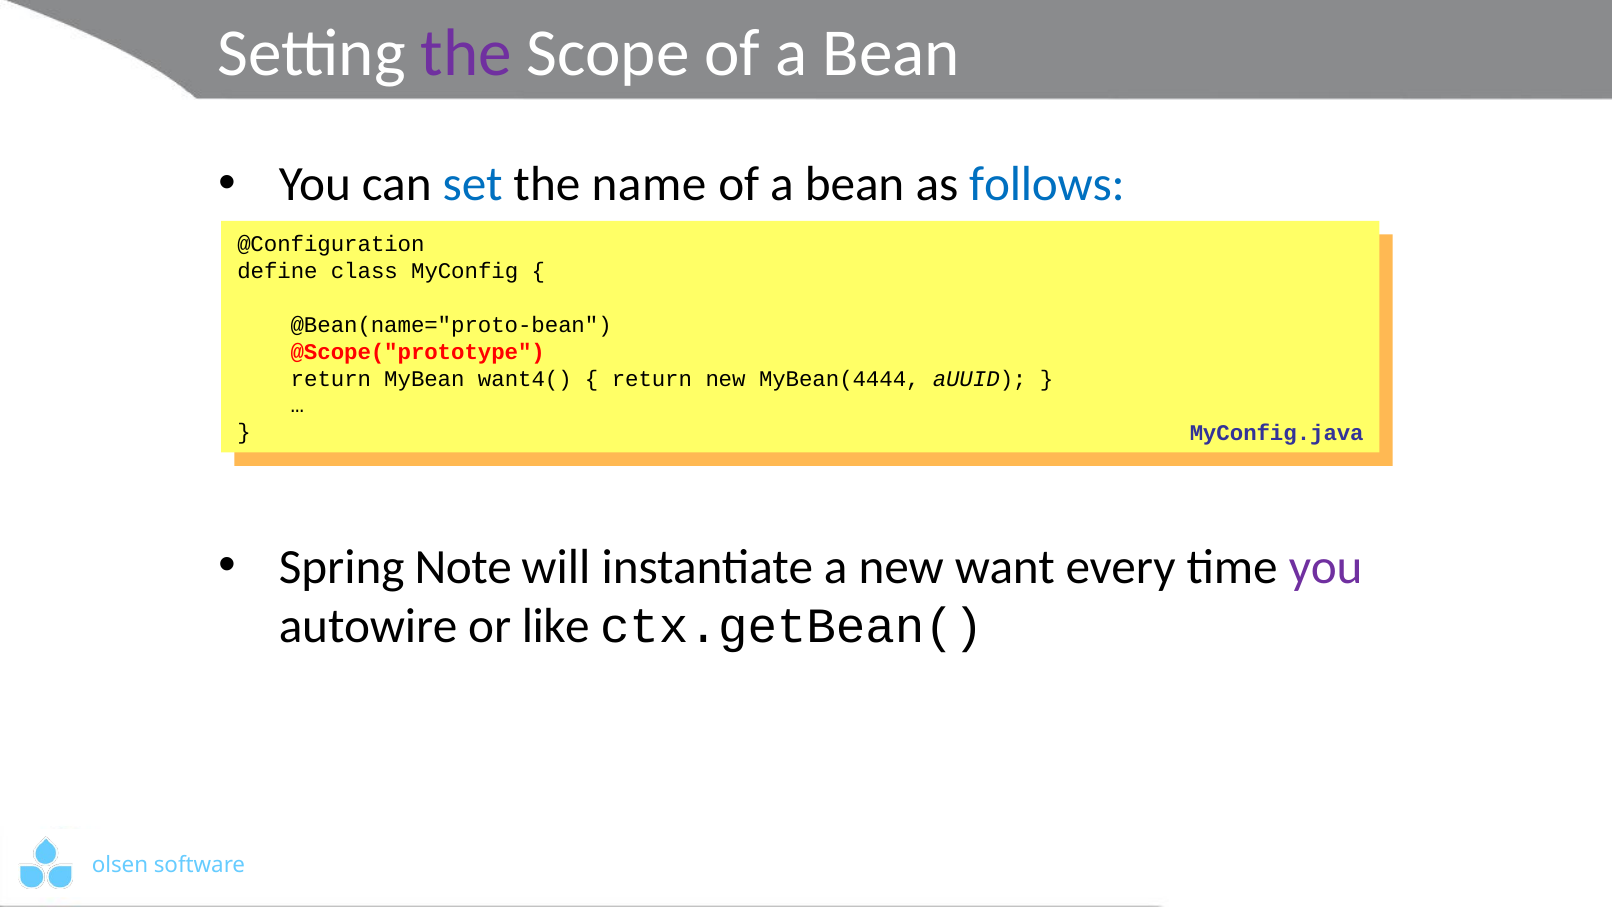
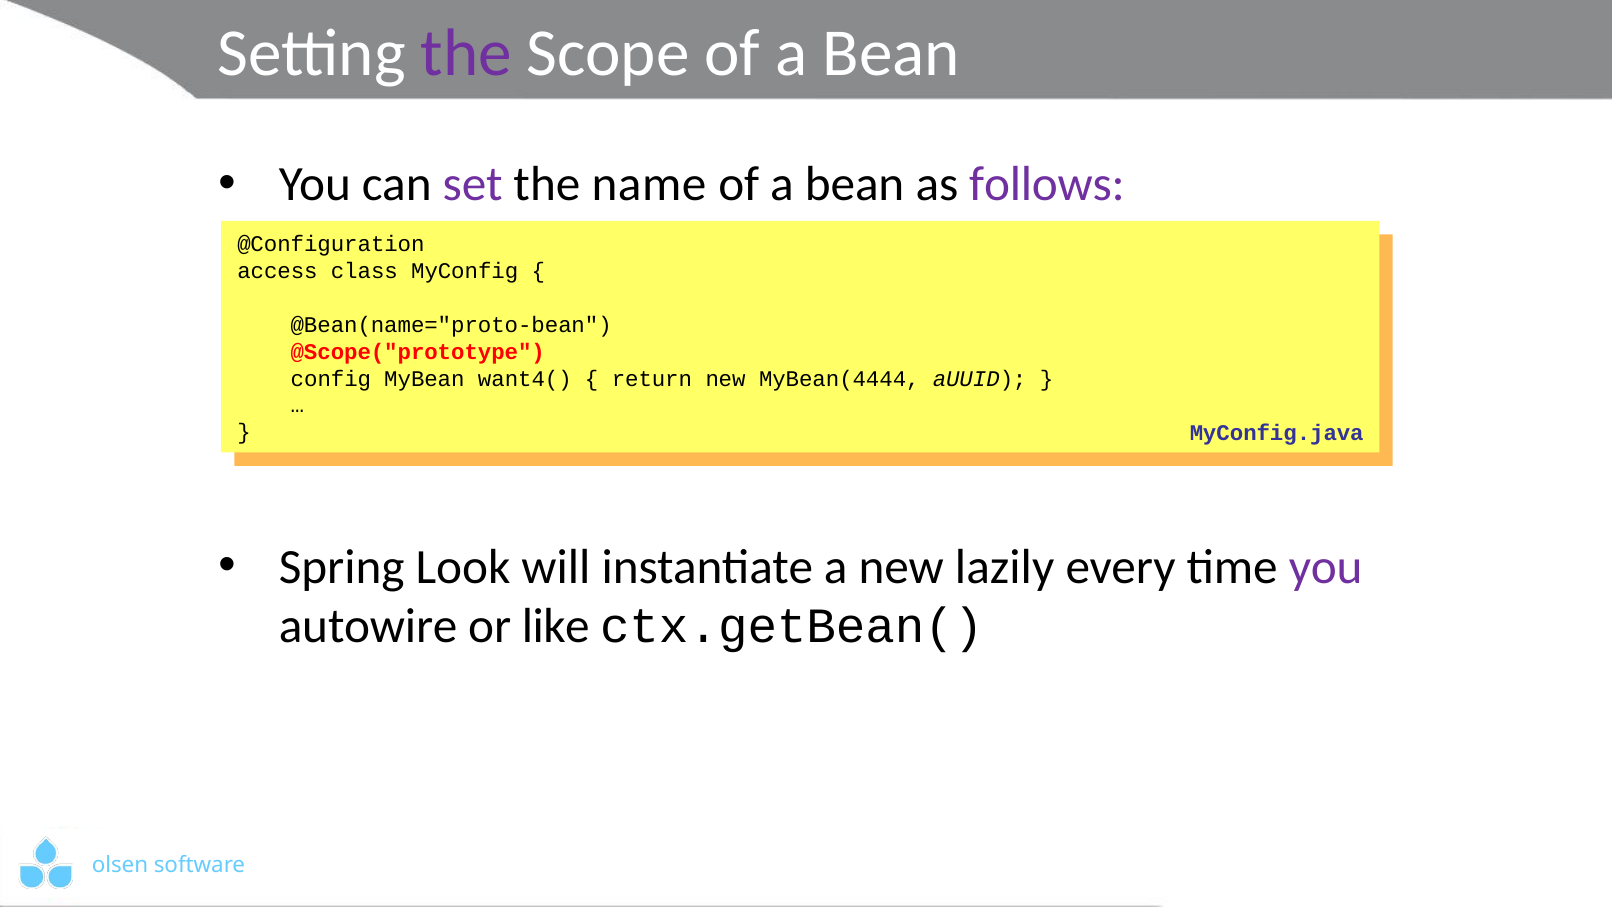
set colour: blue -> purple
follows colour: blue -> purple
define: define -> access
return at (331, 379): return -> config
Note: Note -> Look
want: want -> lazily
